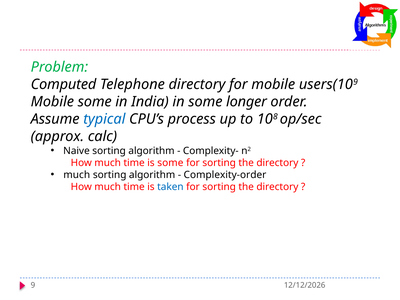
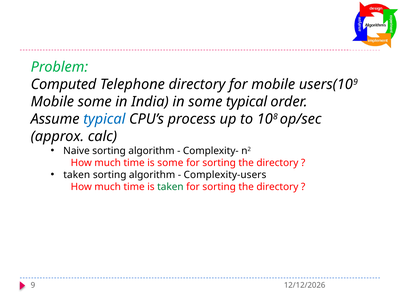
some longer: longer -> typical
much at (77, 175): much -> taken
Complexity-order: Complexity-order -> Complexity-users
taken at (170, 187) colour: blue -> green
